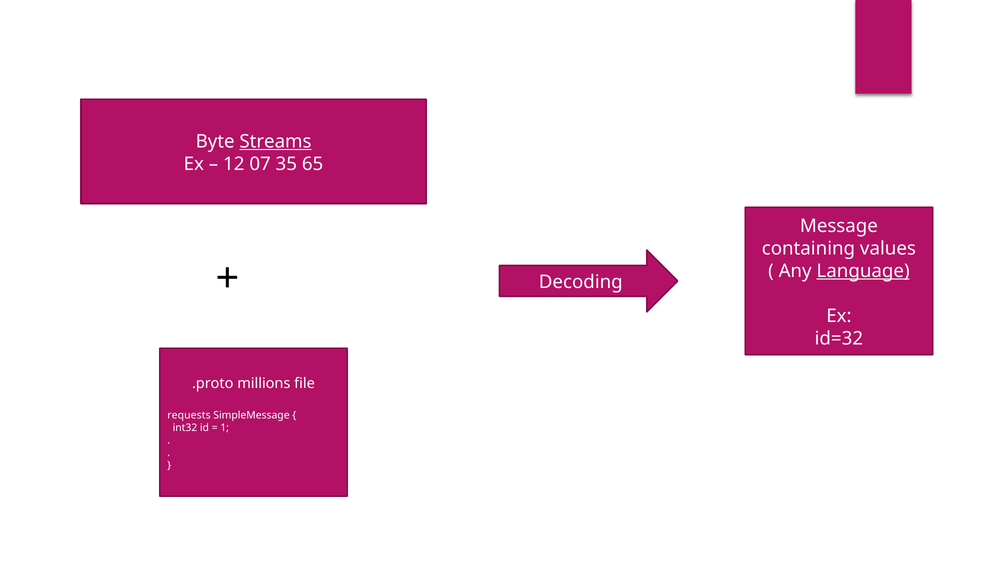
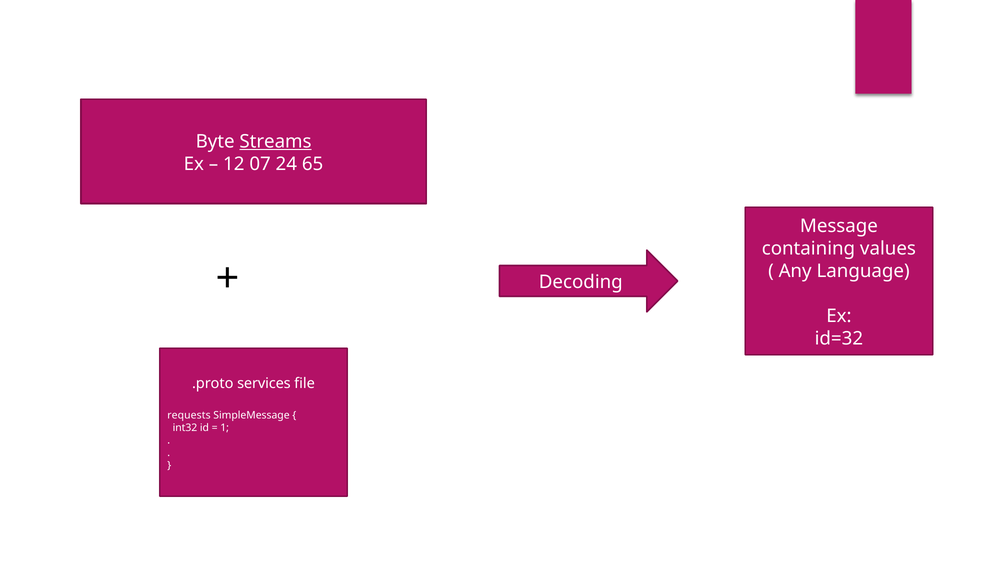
35: 35 -> 24
Language underline: present -> none
millions: millions -> services
